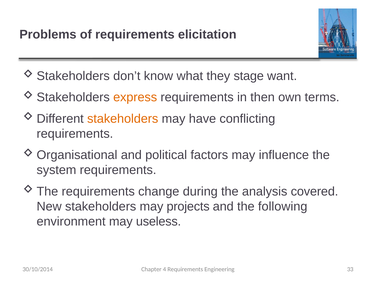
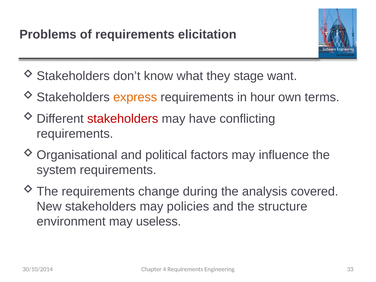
then: then -> hour
stakeholders at (123, 119) colour: orange -> red
projects: projects -> policies
following: following -> structure
